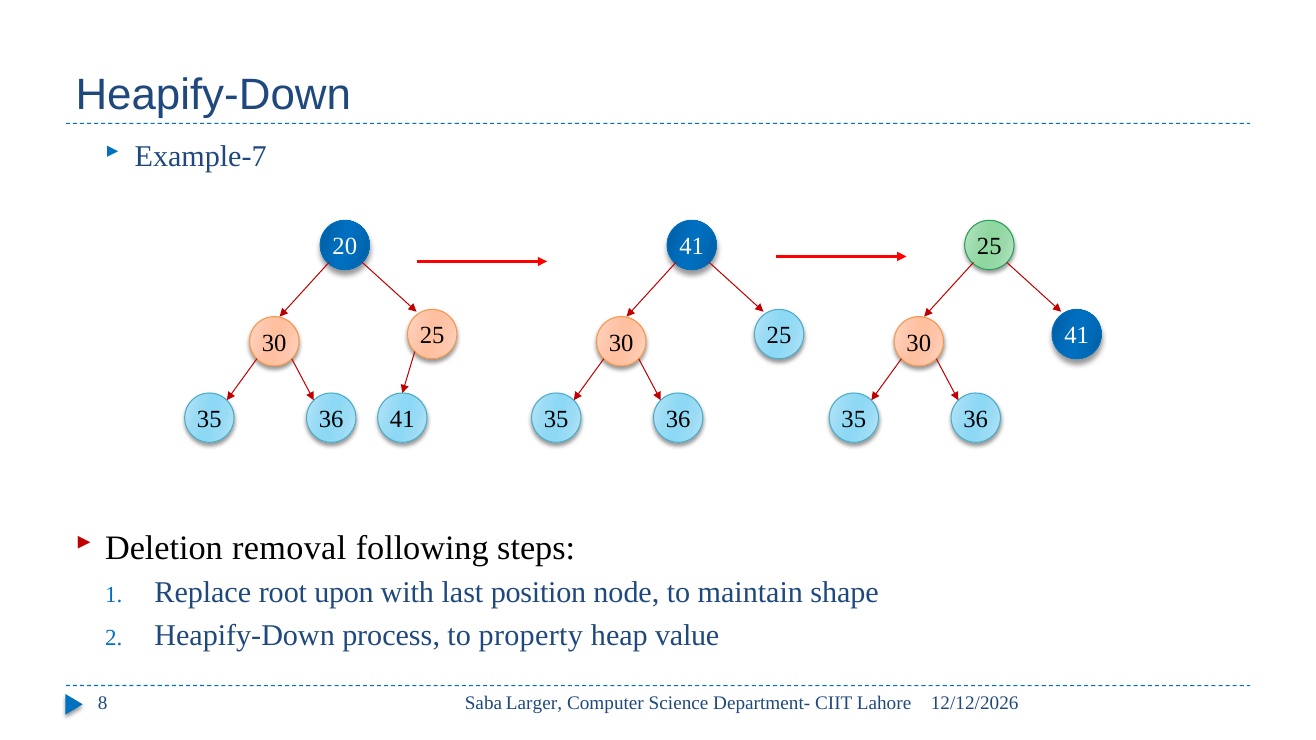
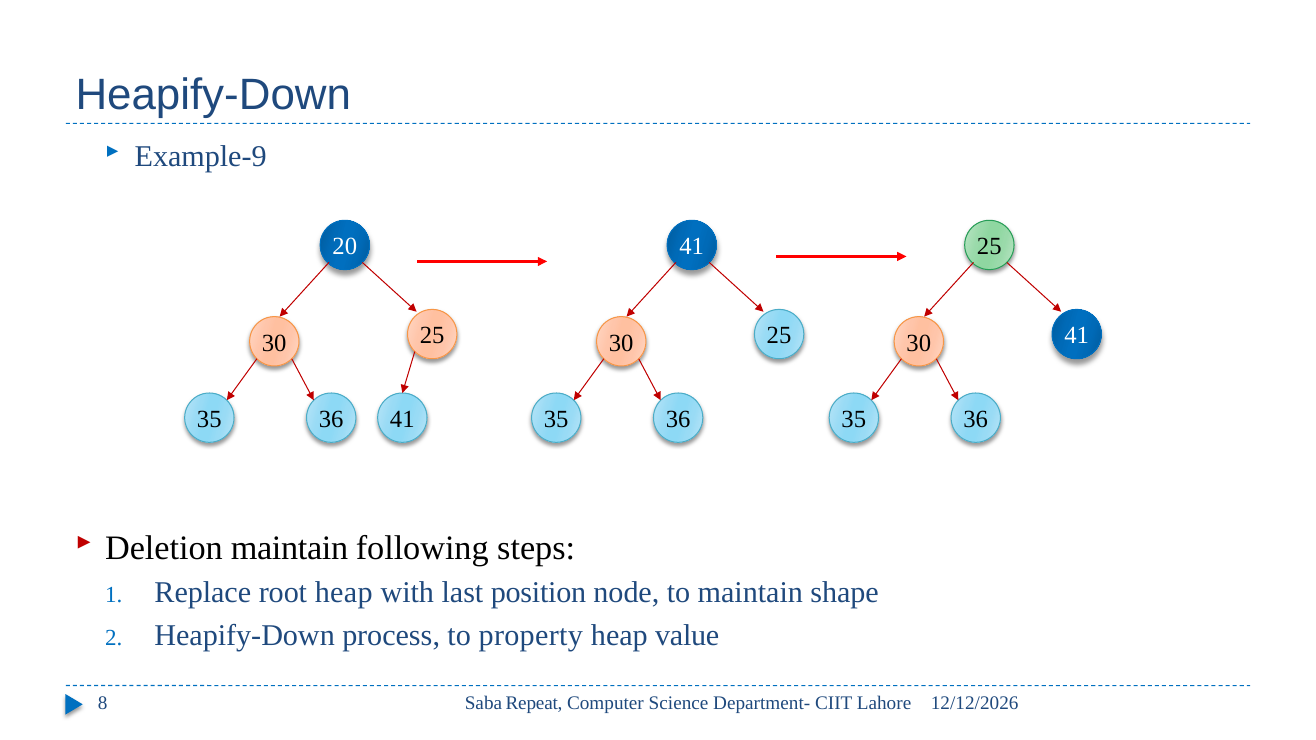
Example-7: Example-7 -> Example-9
Deletion removal: removal -> maintain
root upon: upon -> heap
Larger: Larger -> Repeat
